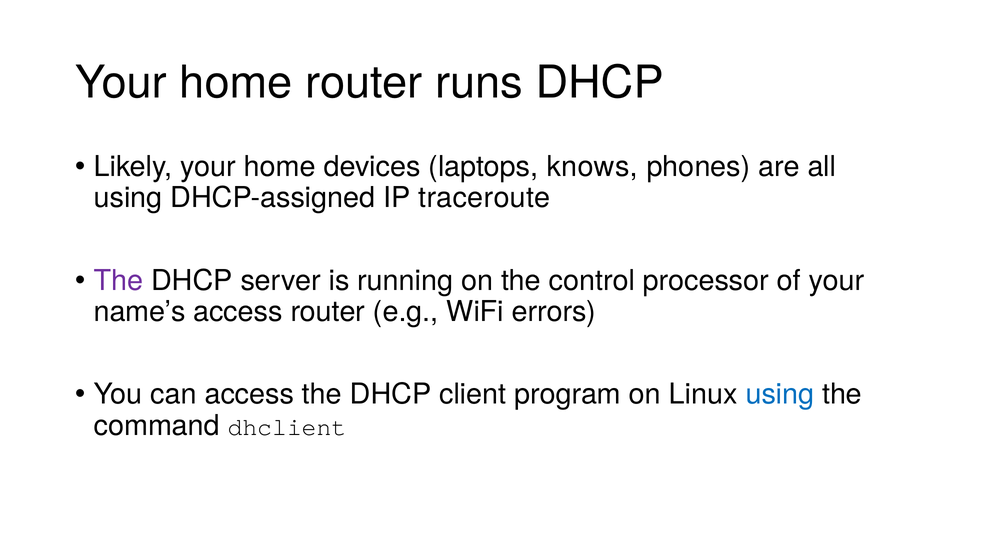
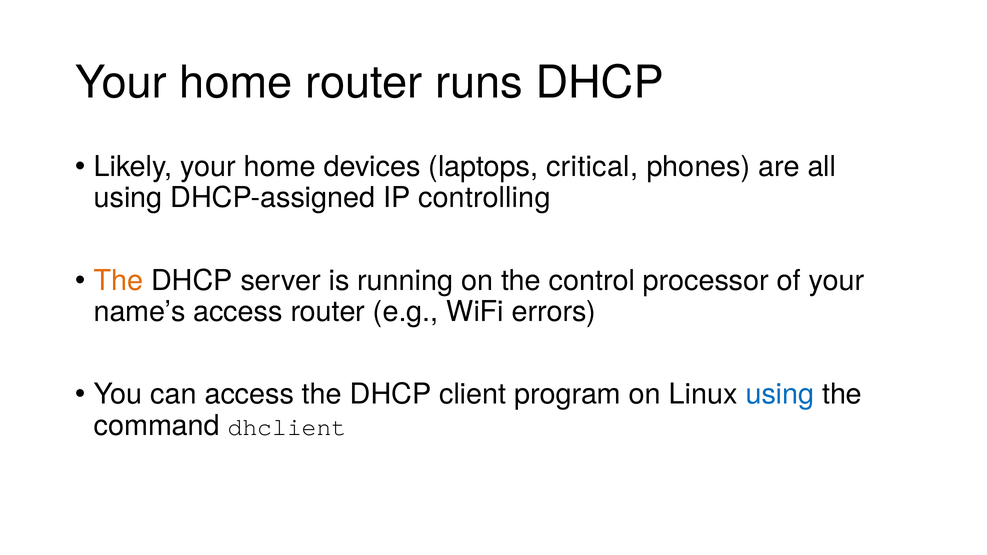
knows: knows -> critical
traceroute: traceroute -> controlling
The at (119, 281) colour: purple -> orange
